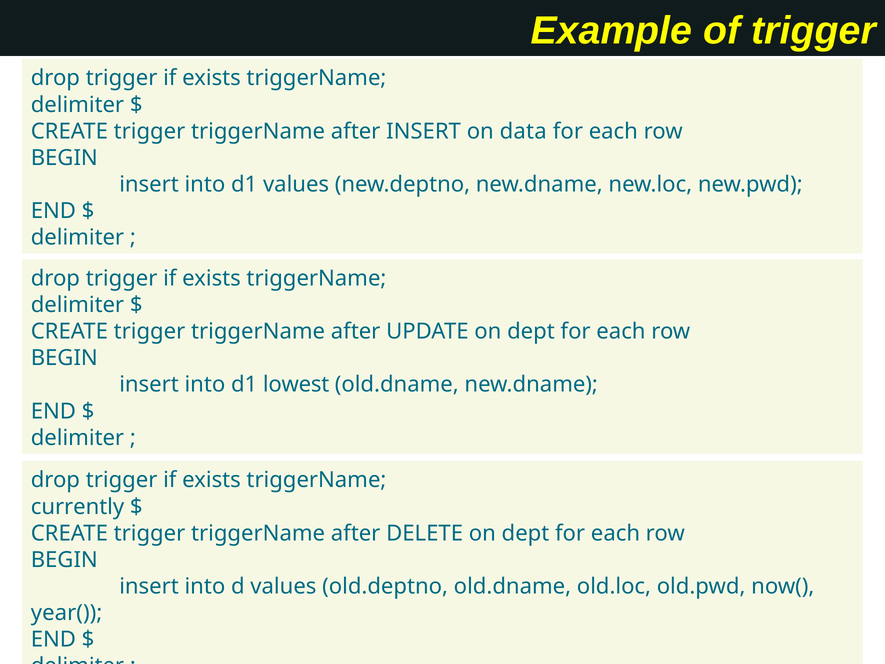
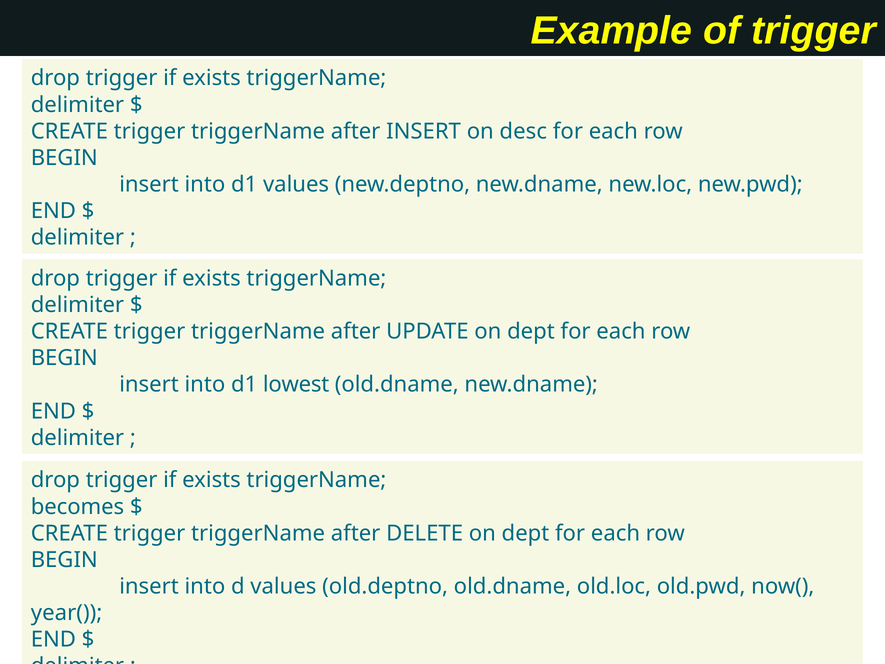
data: data -> desc
currently: currently -> becomes
